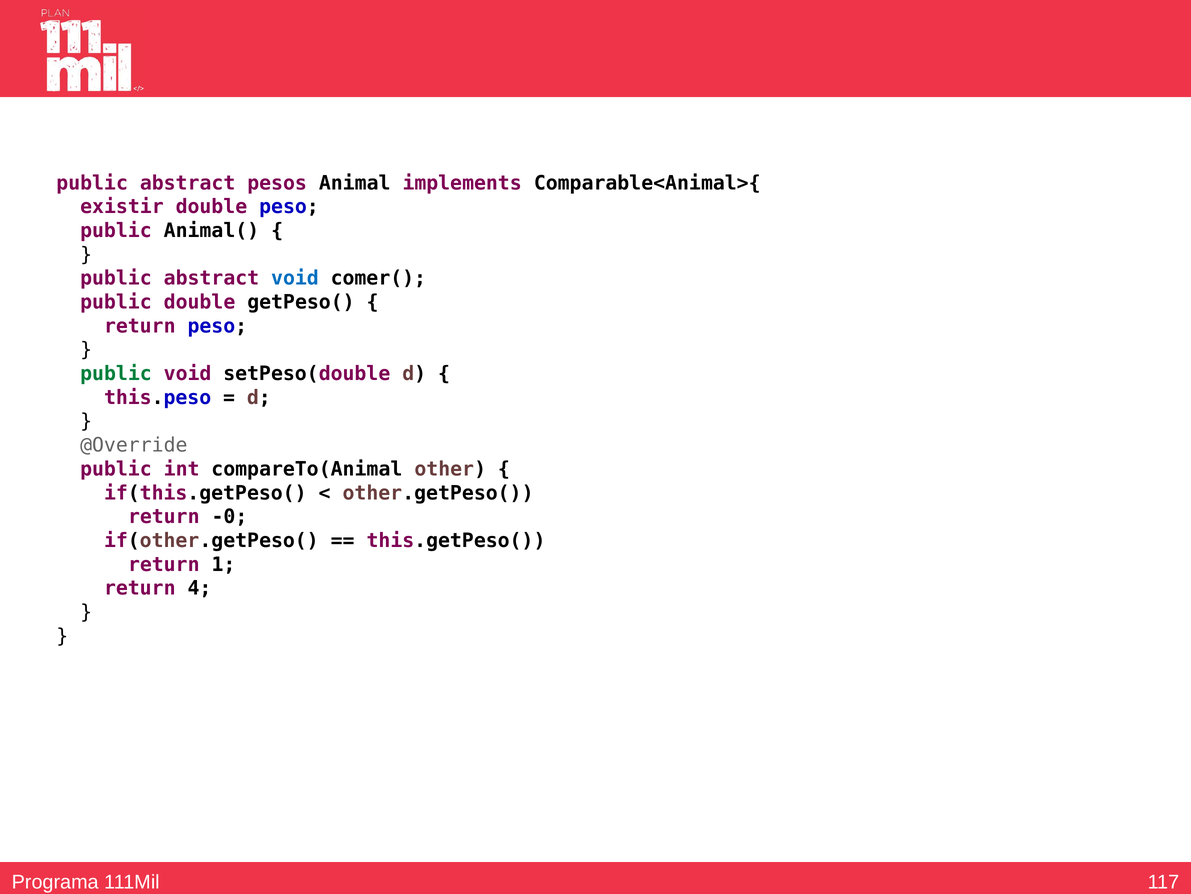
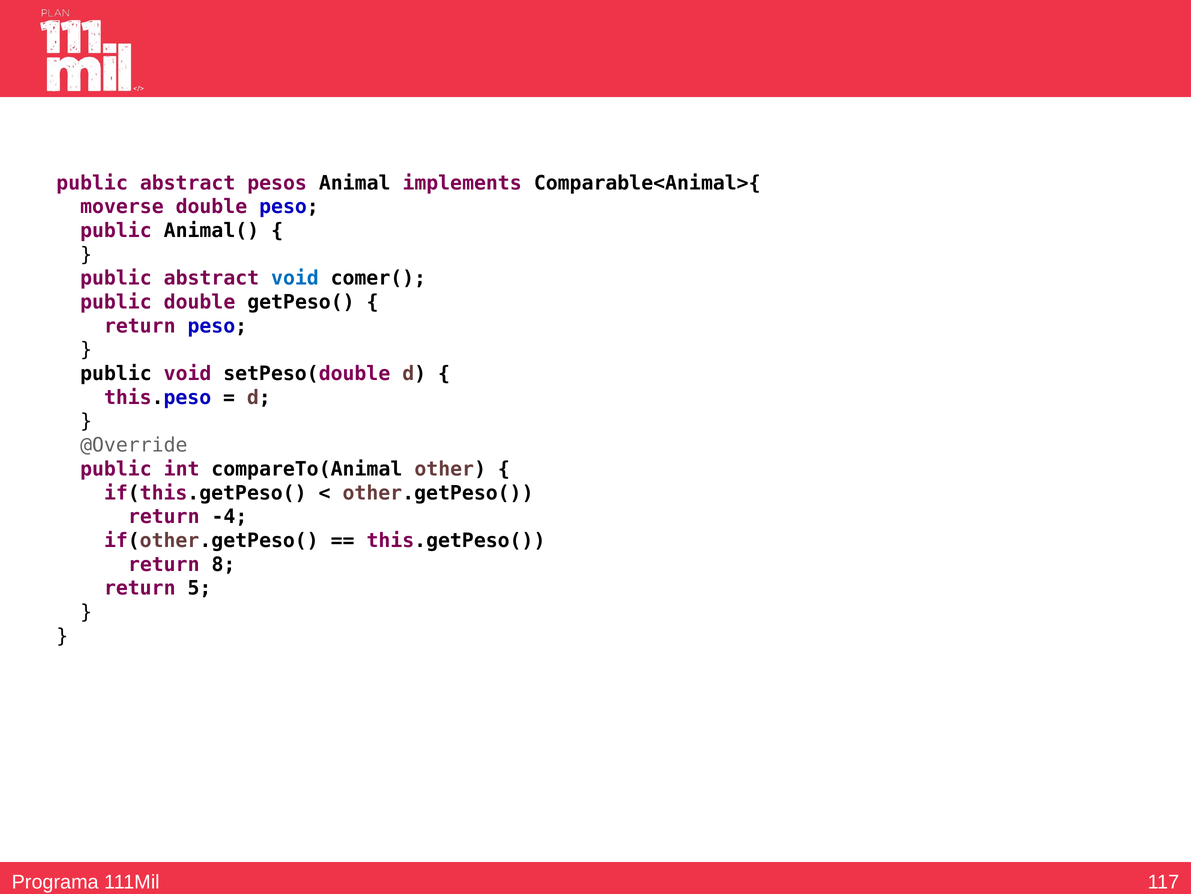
existir: existir -> moverse
public at (116, 373) colour: green -> black
-0: -0 -> -4
1: 1 -> 8
4: 4 -> 5
